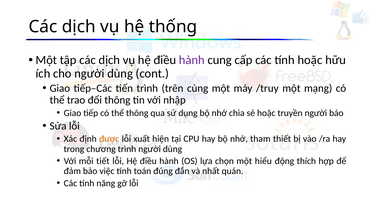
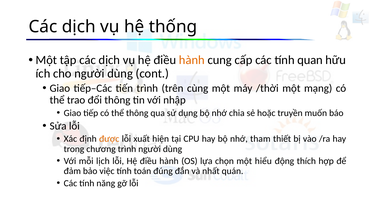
hành at (192, 60) colour: purple -> orange
tính hoặc: hoặc -> quan
/truy: /truy -> /thời
truyền người: người -> muốn
tiết: tiết -> lịch
